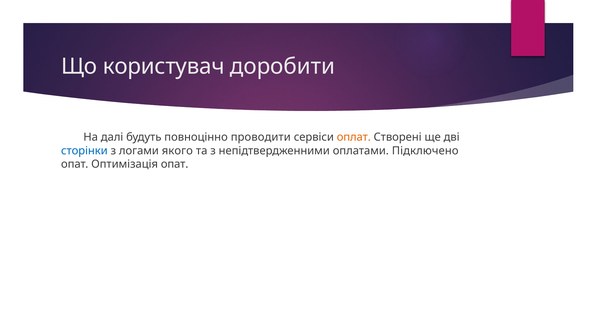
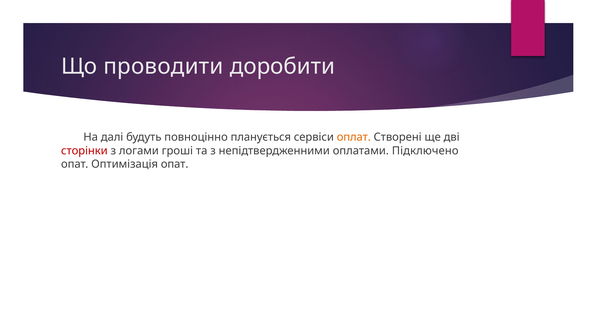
користувач: користувач -> проводити
проводити: проводити -> планується
сторінки colour: blue -> red
якого: якого -> гроші
